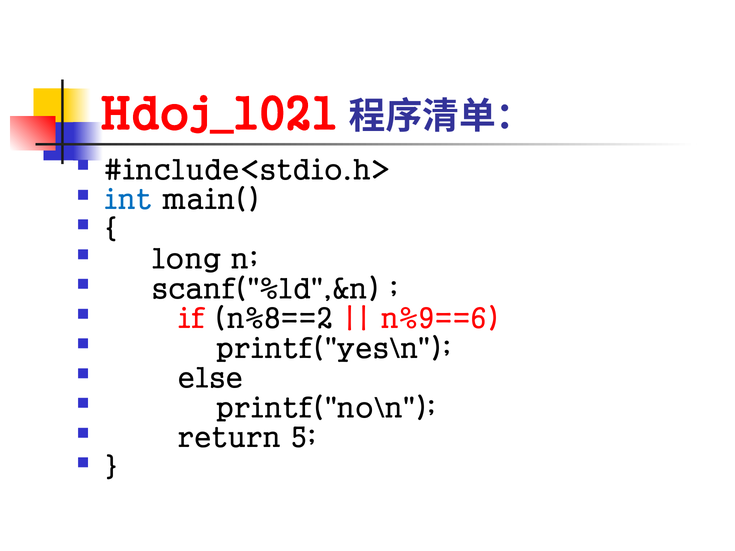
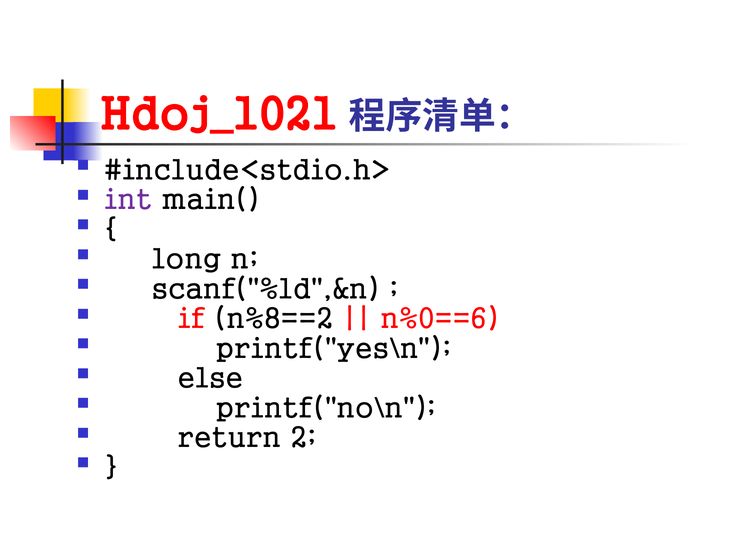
int colour: blue -> purple
n%9==6: n%9==6 -> n%0==6
5: 5 -> 2
